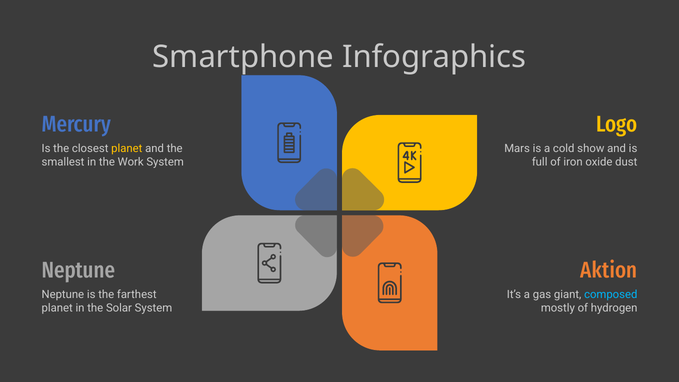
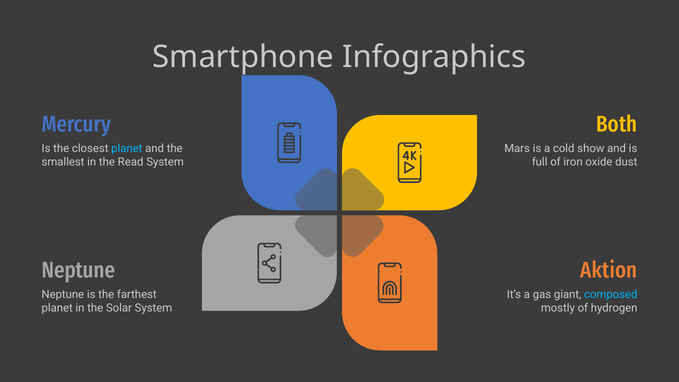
Logo: Logo -> Both
planet at (127, 149) colour: yellow -> light blue
Work: Work -> Read
